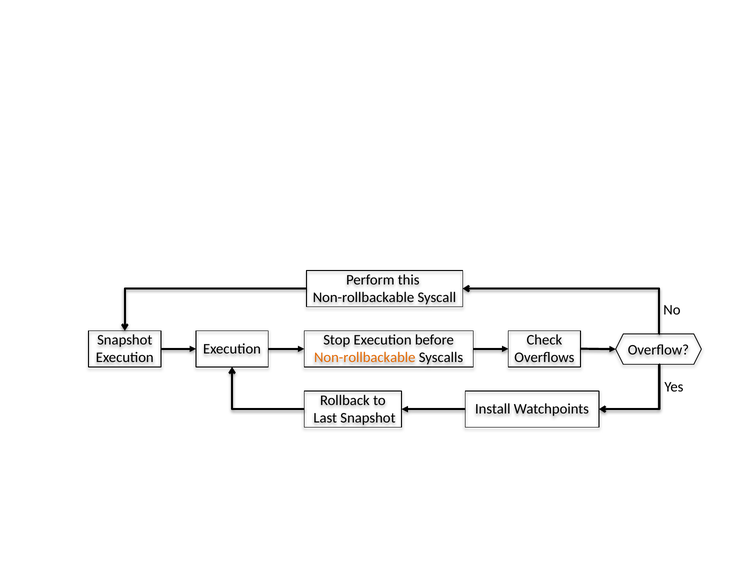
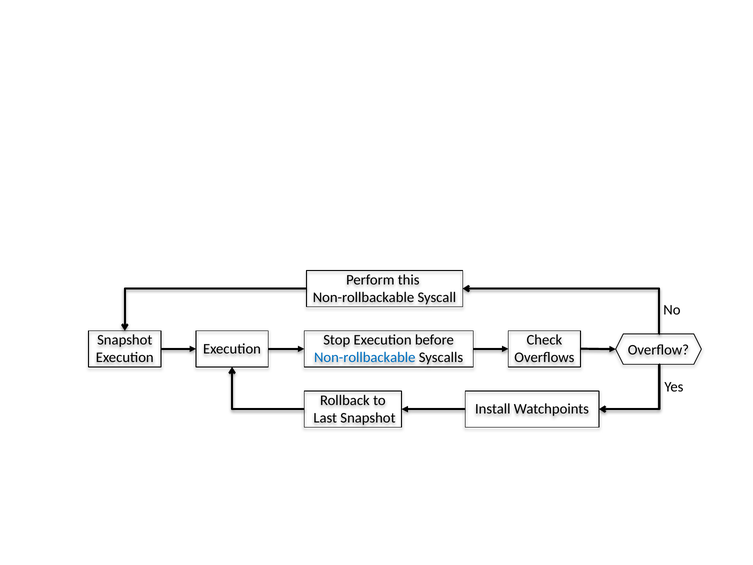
Non-rollbackable at (365, 357) colour: orange -> blue
